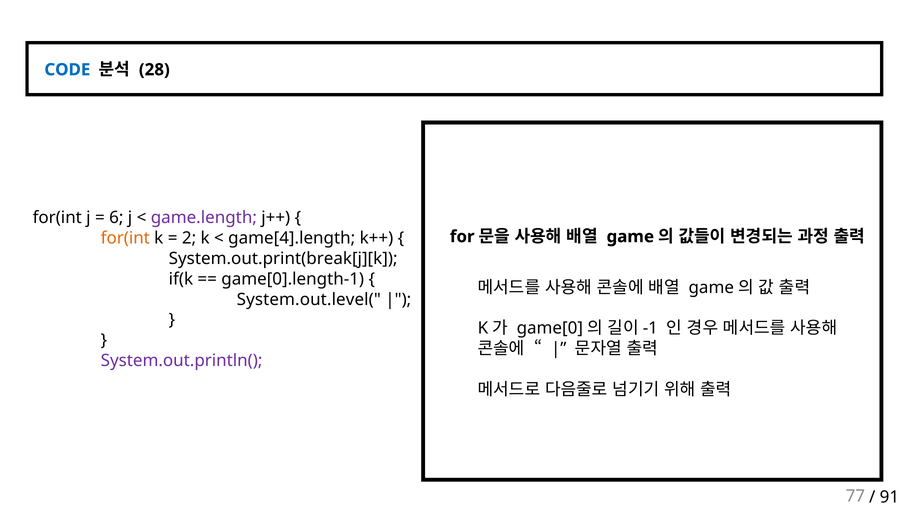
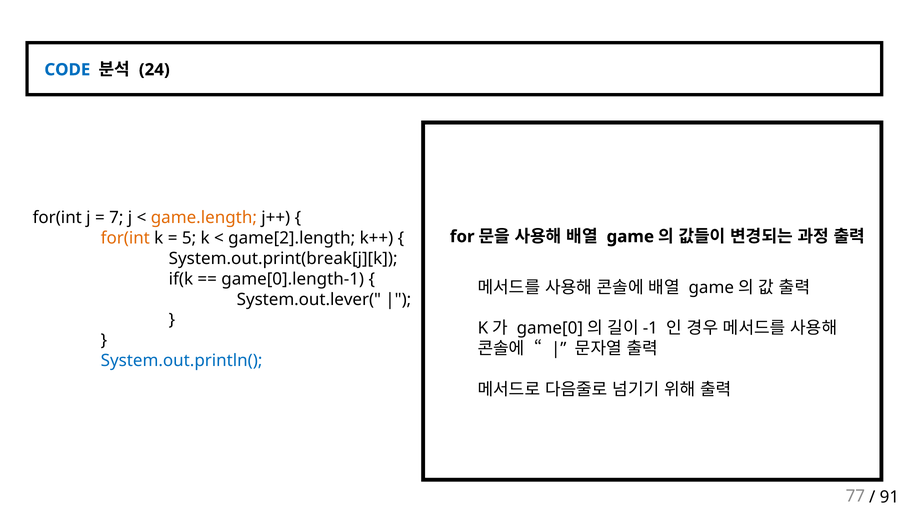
28: 28 -> 24
6: 6 -> 7
game.length colour: purple -> orange
2: 2 -> 5
game[4].length: game[4].length -> game[2].length
System.out.level(: System.out.level( -> System.out.lever(
System.out.println( colour: purple -> blue
